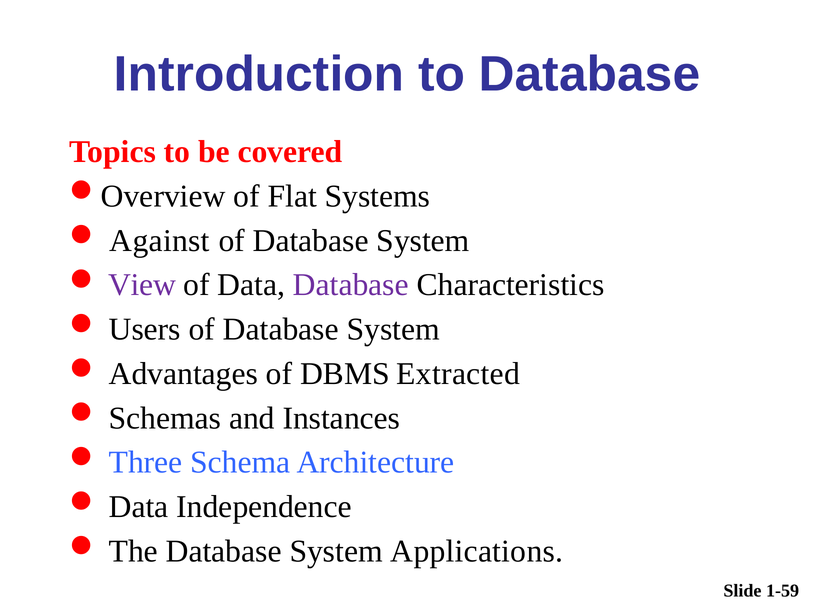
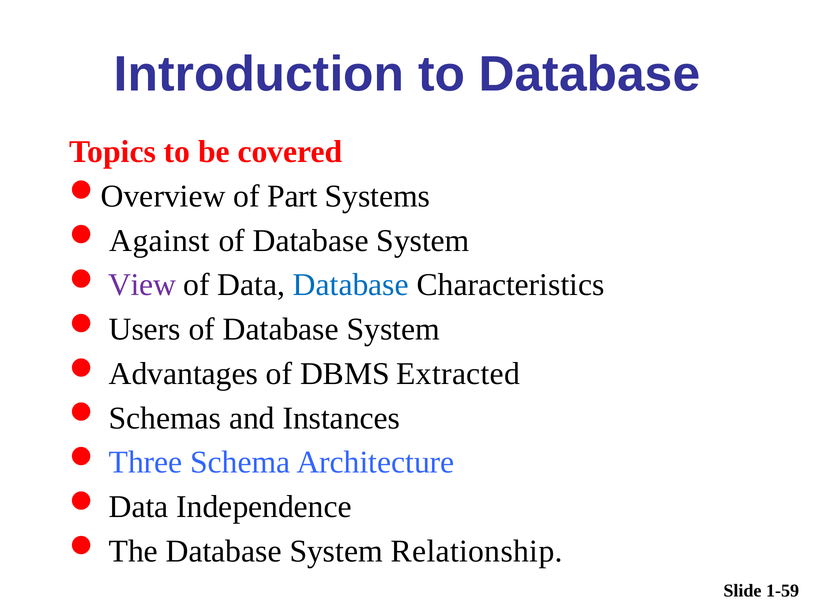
Flat: Flat -> Part
Database at (351, 285) colour: purple -> blue
Applications: Applications -> Relationship
